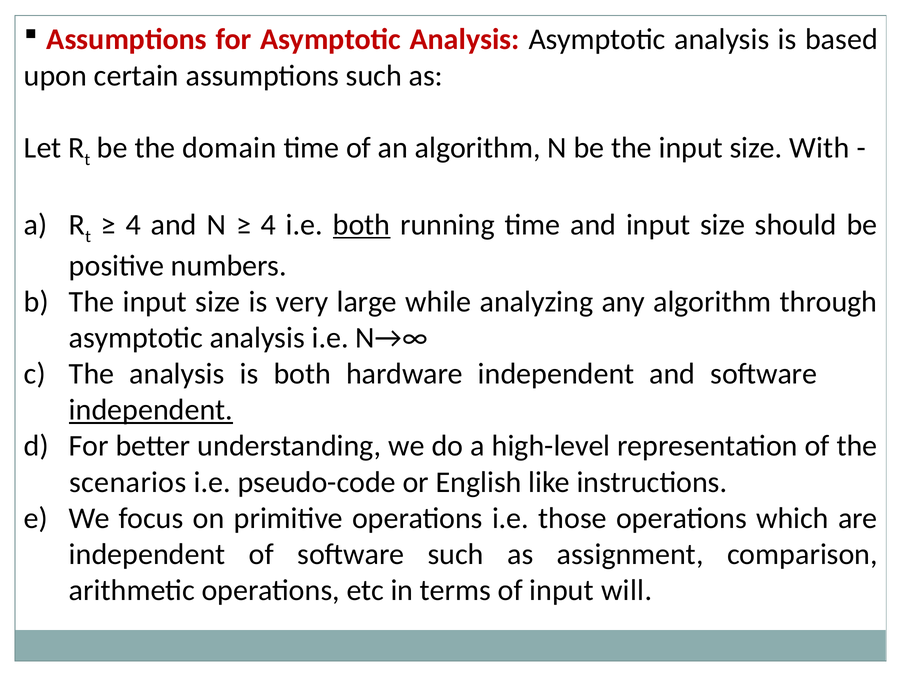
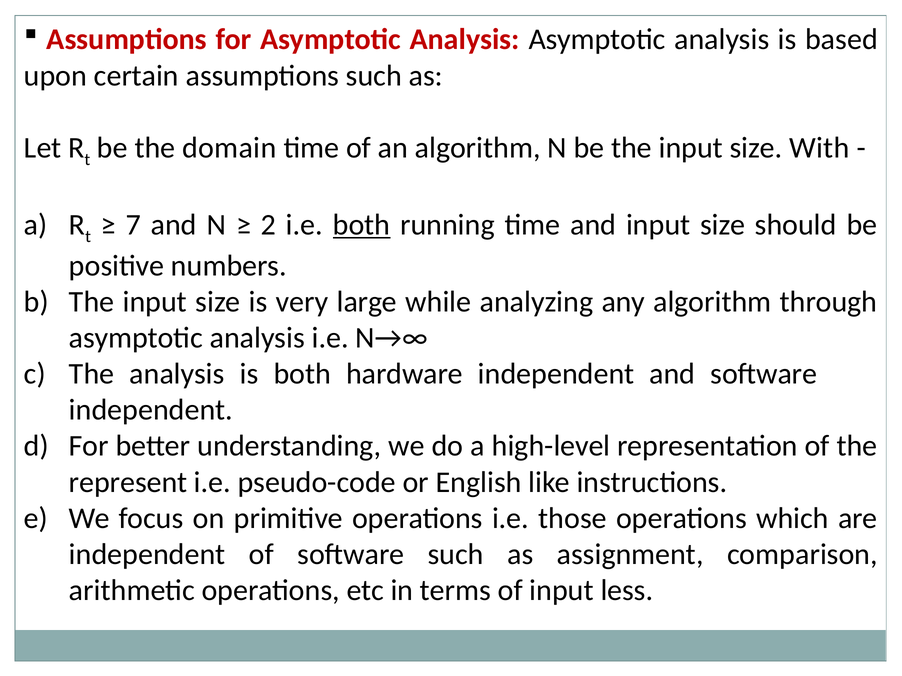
4 at (133, 225): 4 -> 7
4 at (268, 225): 4 -> 2
independent at (151, 410) underline: present -> none
scenarios: scenarios -> represent
will: will -> less
